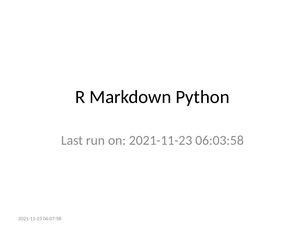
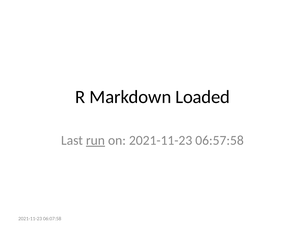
Python: Python -> Loaded
run underline: none -> present
06:03:58: 06:03:58 -> 06:57:58
